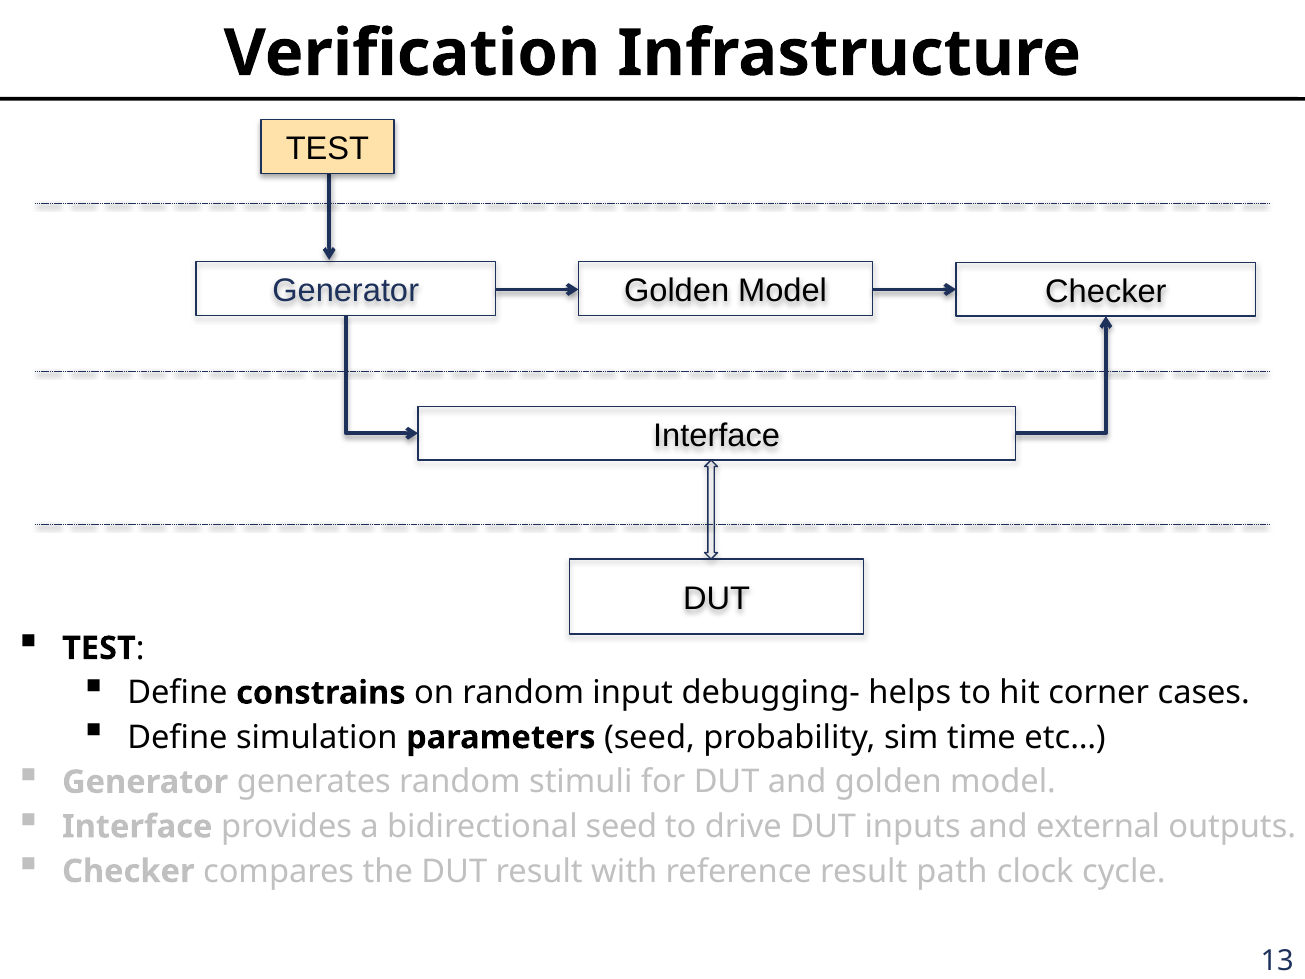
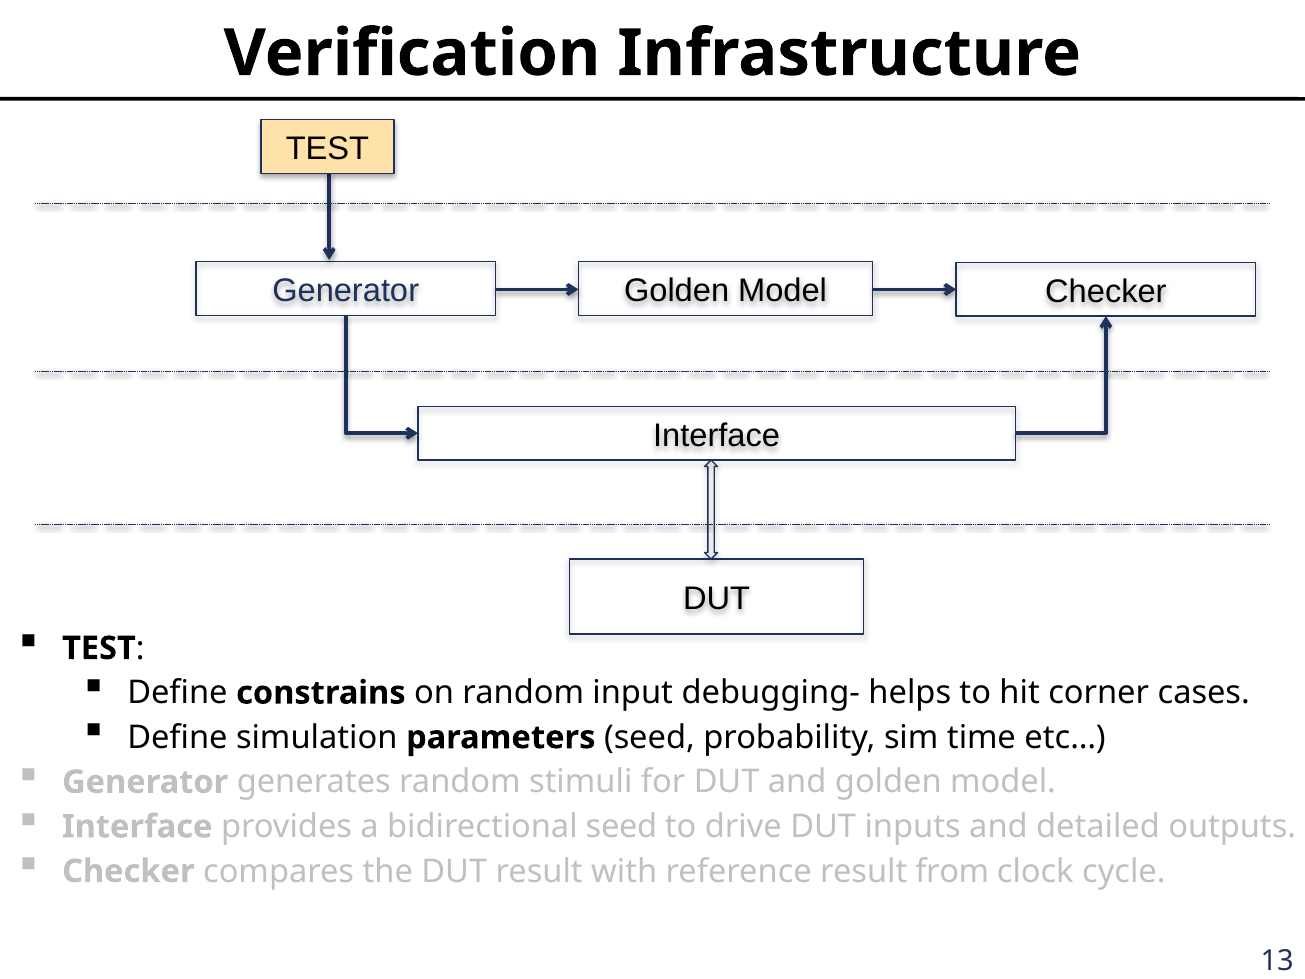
external: external -> detailed
path: path -> from
